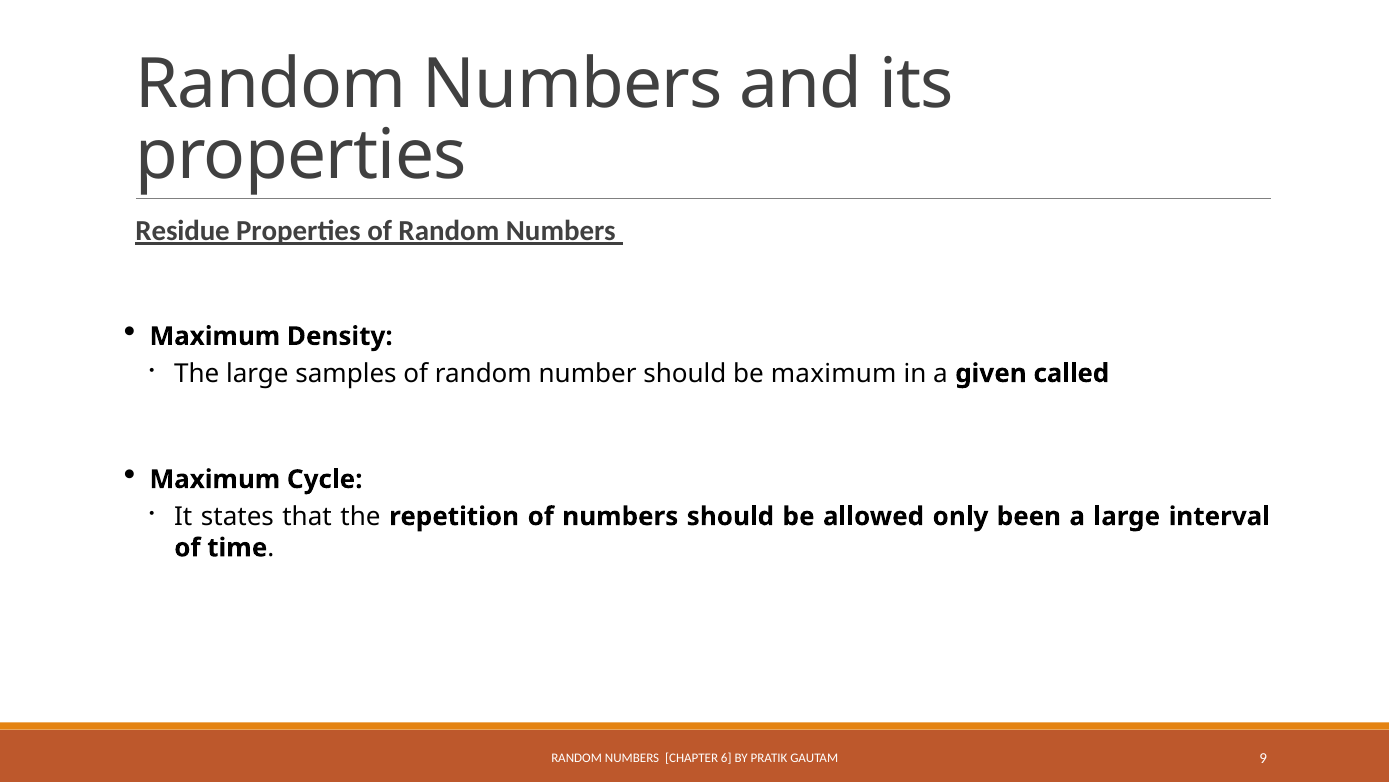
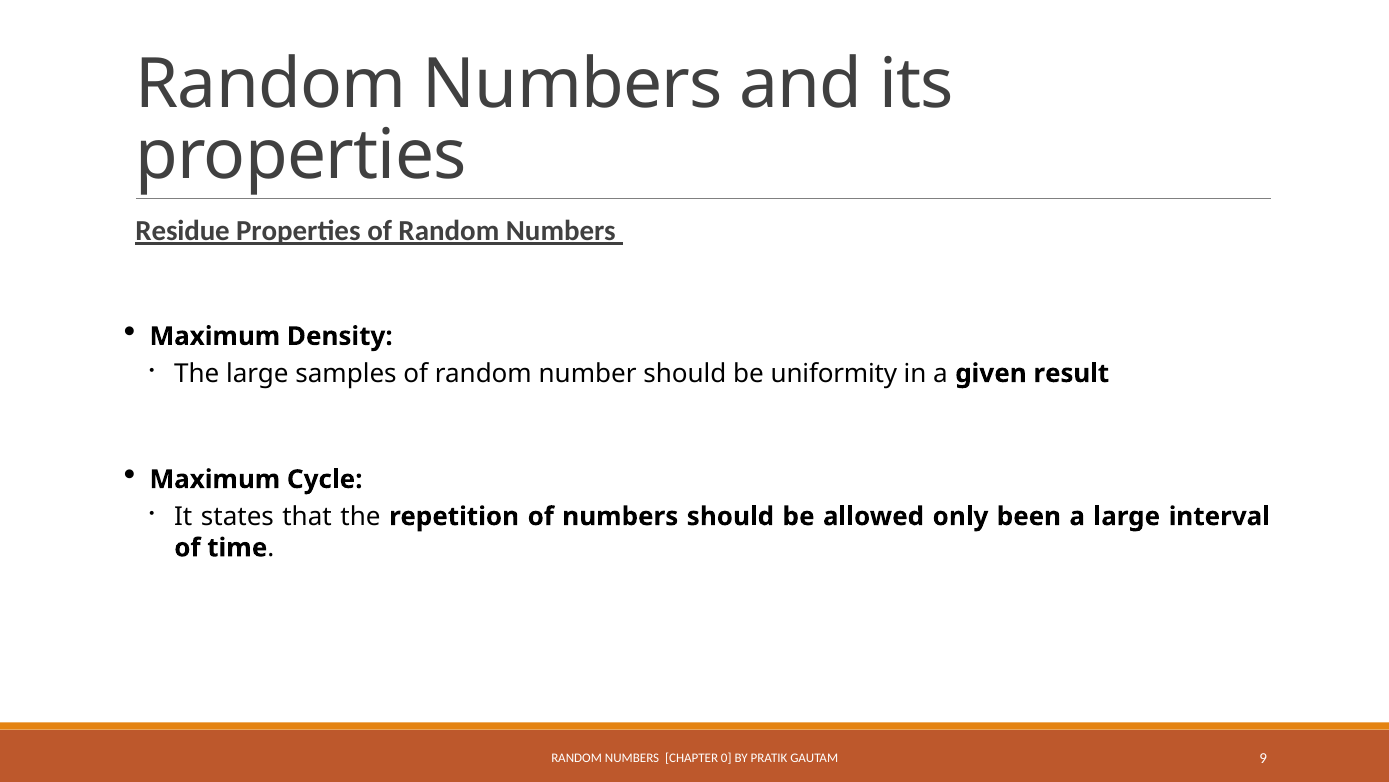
be maximum: maximum -> uniformity
called: called -> result
6: 6 -> 0
